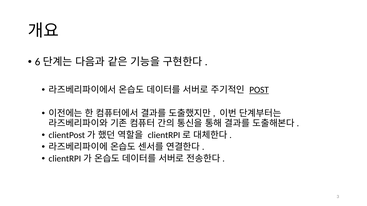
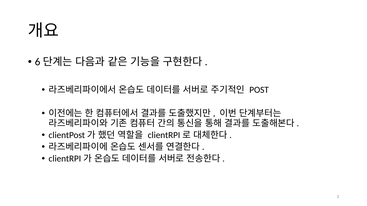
POST underline: present -> none
